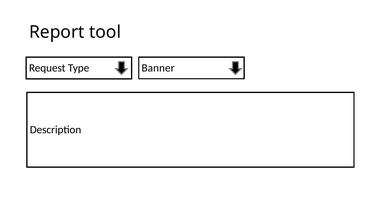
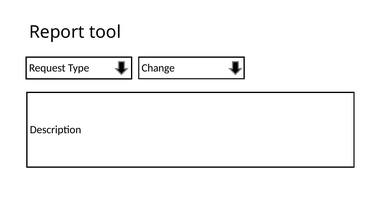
Banner: Banner -> Change
